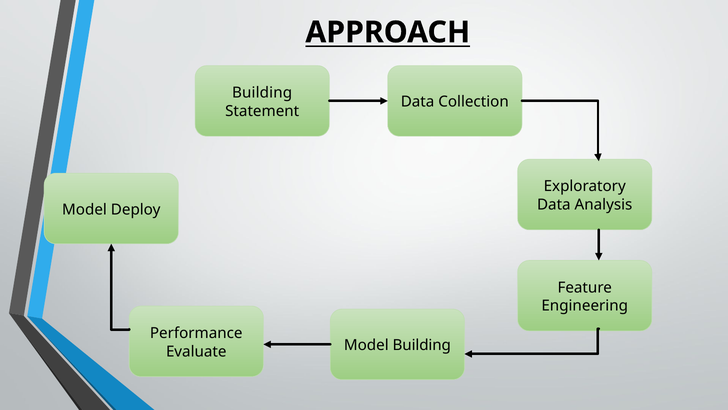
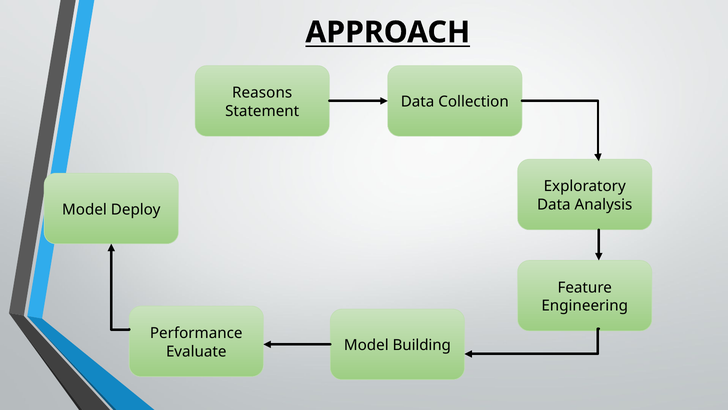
Building at (262, 93): Building -> Reasons
